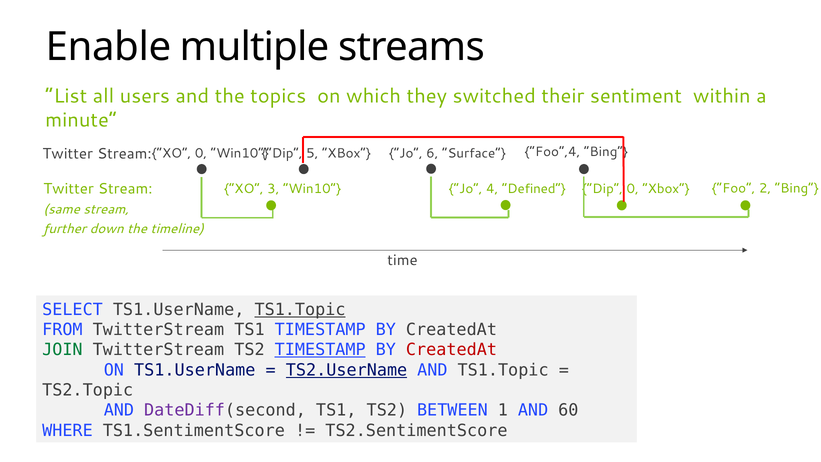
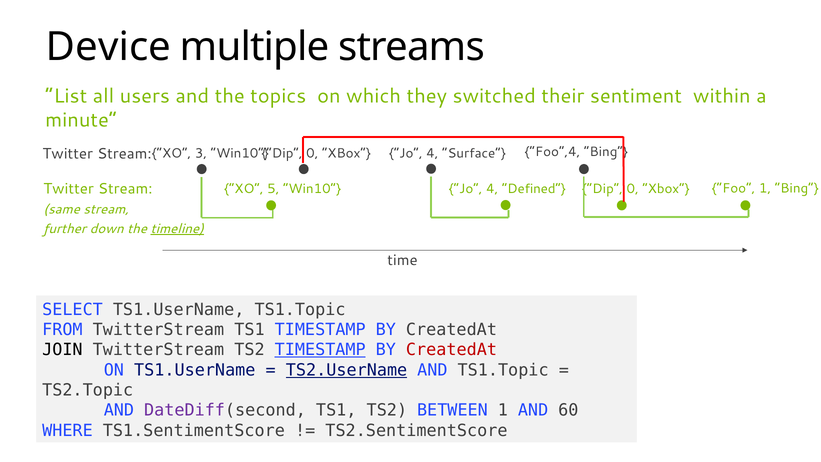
Enable: Enable -> Device
Stream Dip 5: 5 -> 0
XO 0: 0 -> 3
Win10 Jo 6: 6 -> 4
3: 3 -> 5
Foo 2: 2 -> 1
timeline underline: none -> present
TS1.Topic at (300, 309) underline: present -> none
JOIN colour: green -> black
